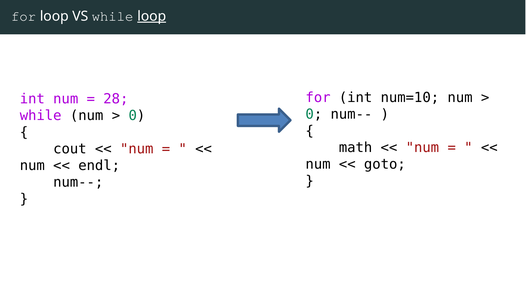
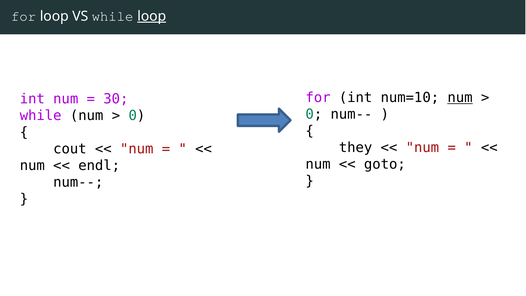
num at (460, 98) underline: none -> present
28: 28 -> 30
math: math -> they
